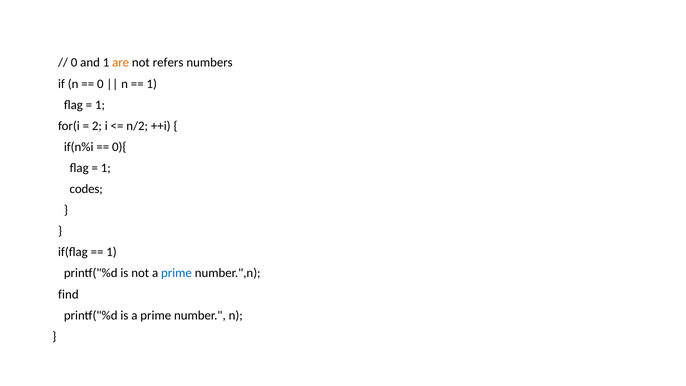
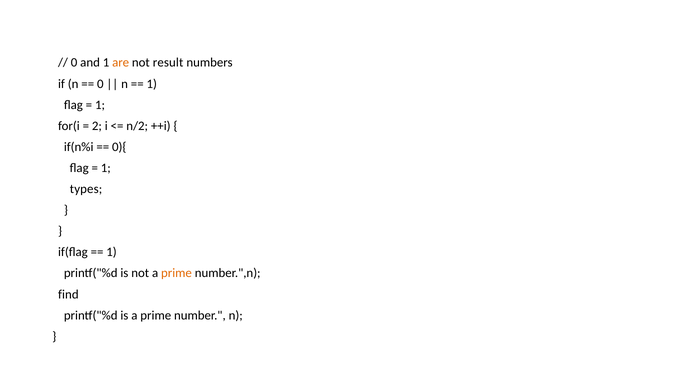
refers: refers -> result
codes: codes -> types
prime at (176, 273) colour: blue -> orange
